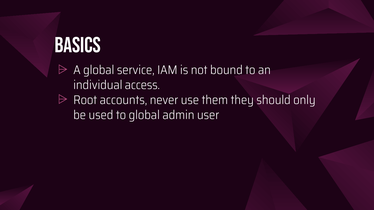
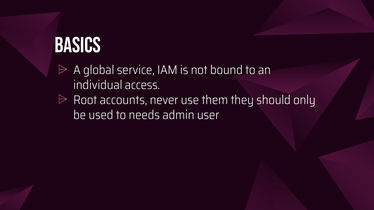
to global: global -> needs
